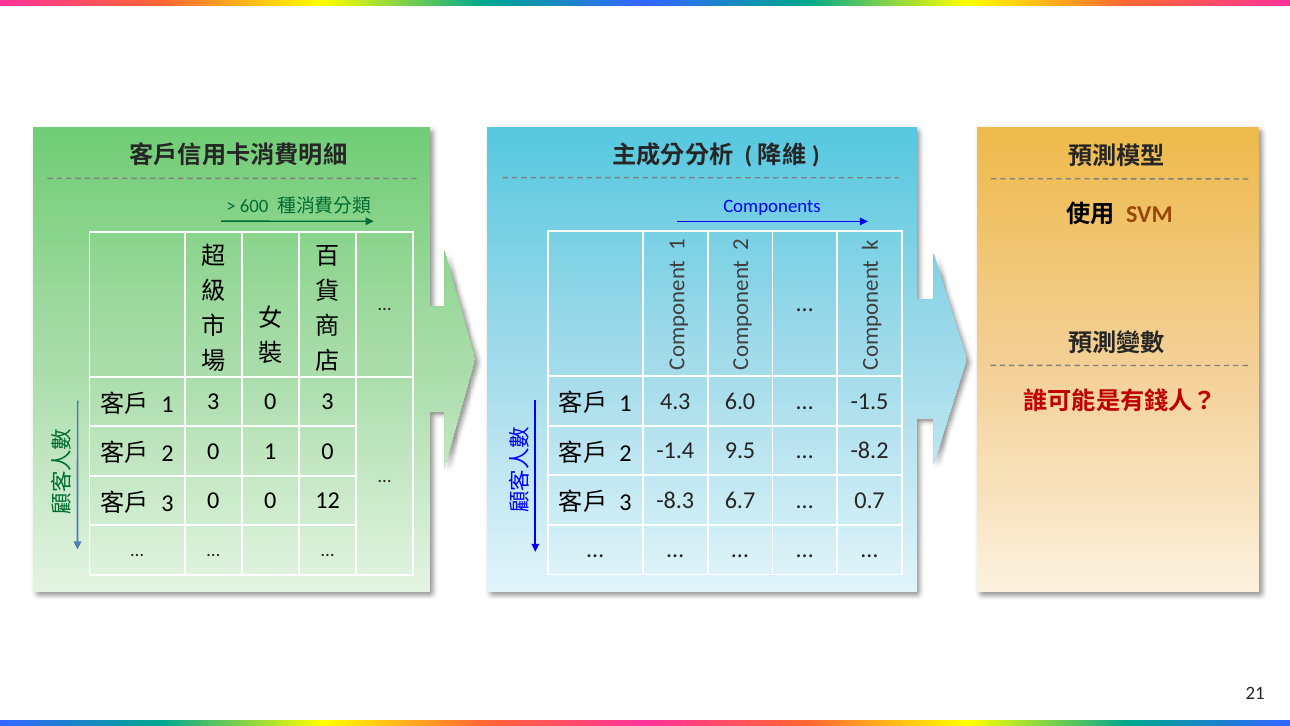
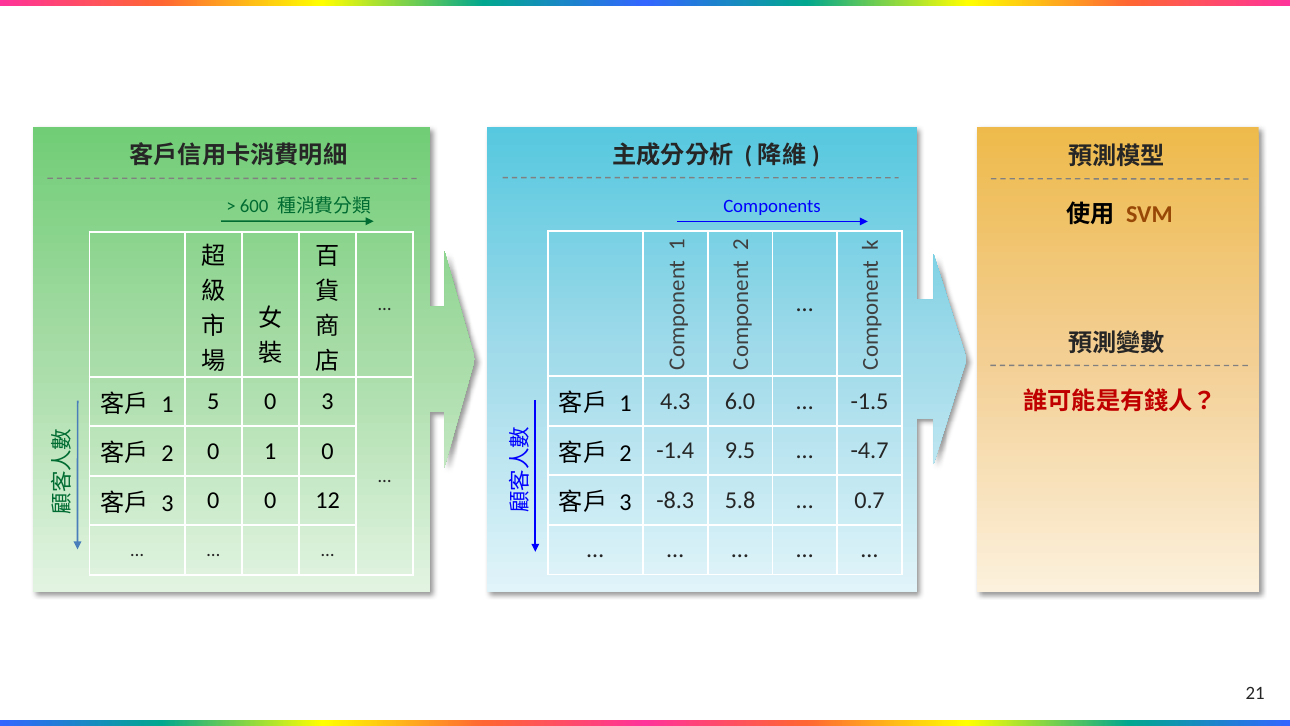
1 3: 3 -> 5
-8.2: -8.2 -> -4.7
6.7: 6.7 -> 5.8
